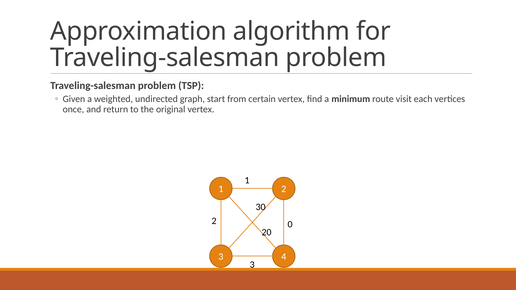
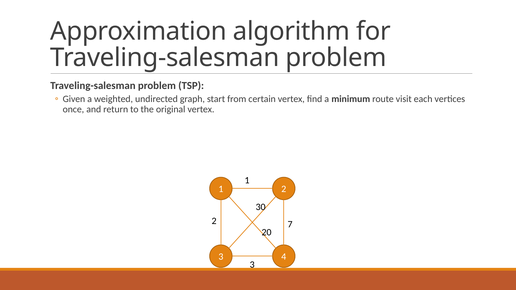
0: 0 -> 7
